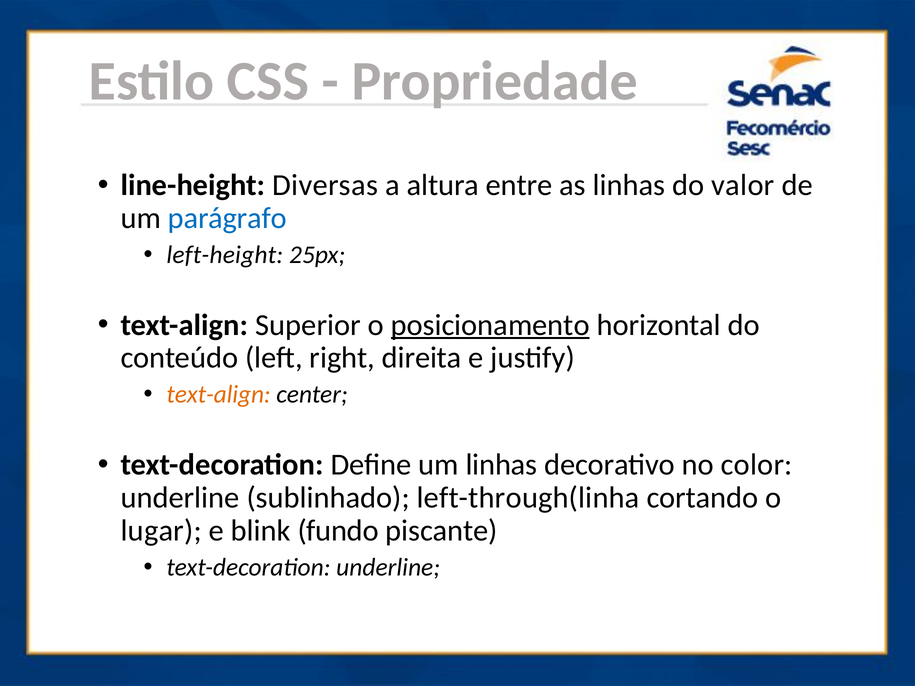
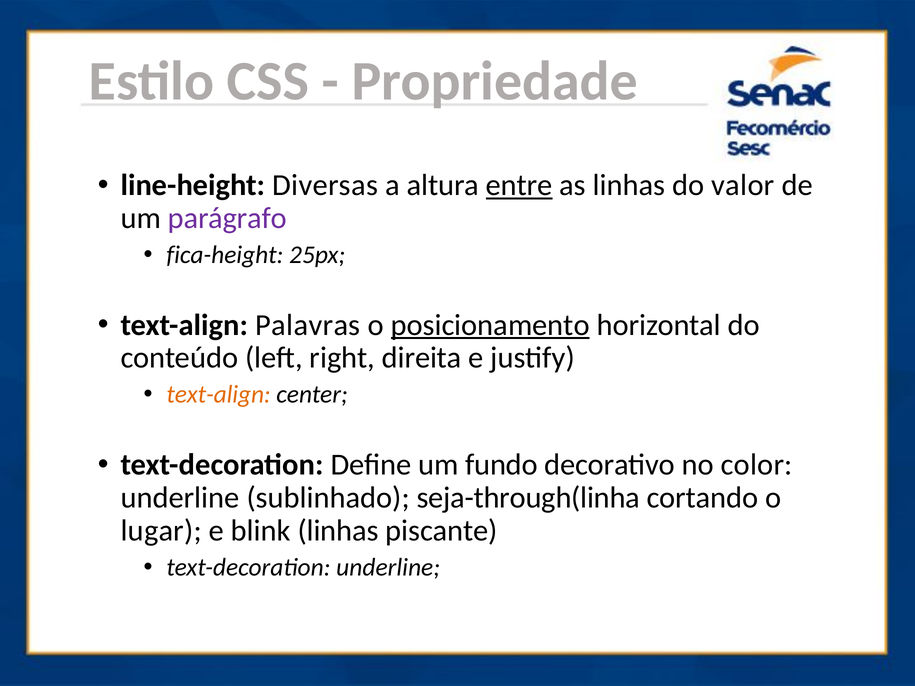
entre underline: none -> present
parágrafo colour: blue -> purple
left-height: left-height -> fica-height
Superior: Superior -> Palavras
um linhas: linhas -> fundo
left-through(linha: left-through(linha -> seja-through(linha
blink fundo: fundo -> linhas
